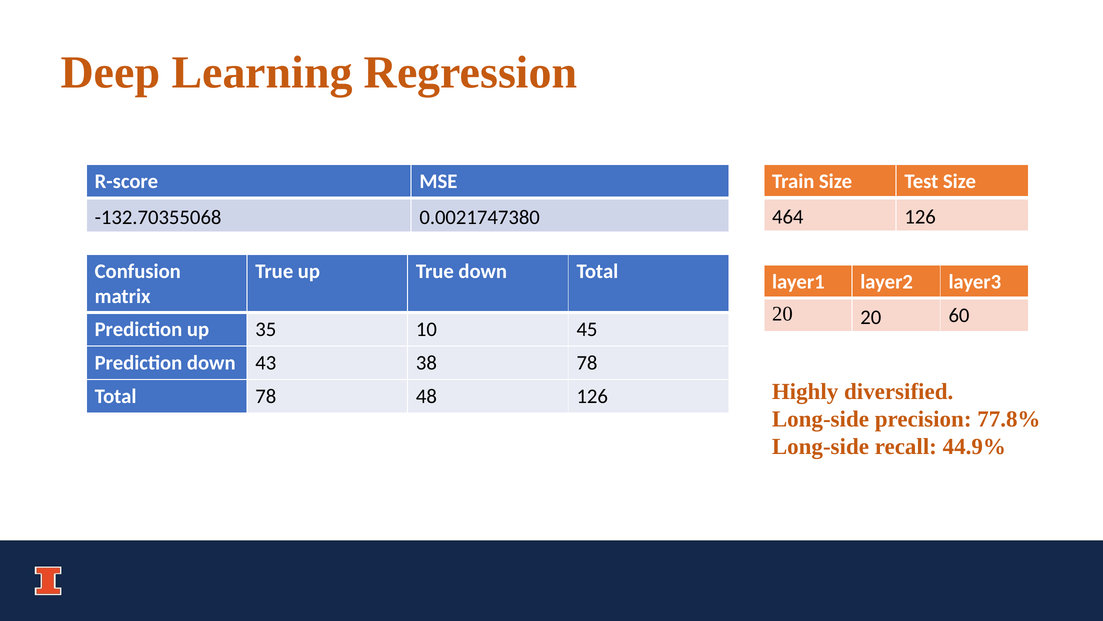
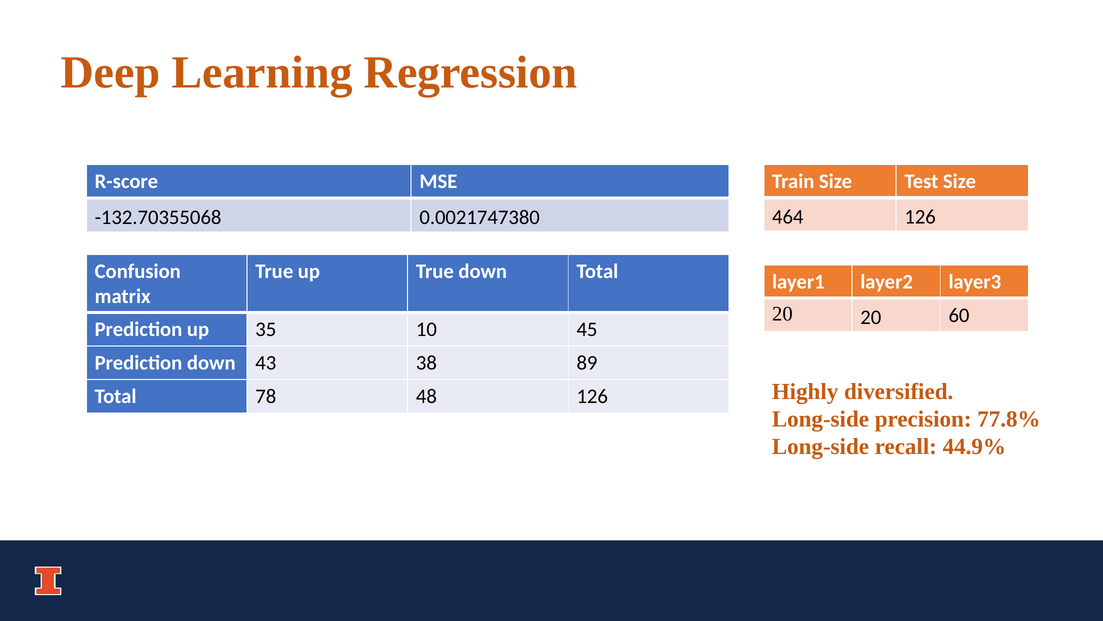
38 78: 78 -> 89
